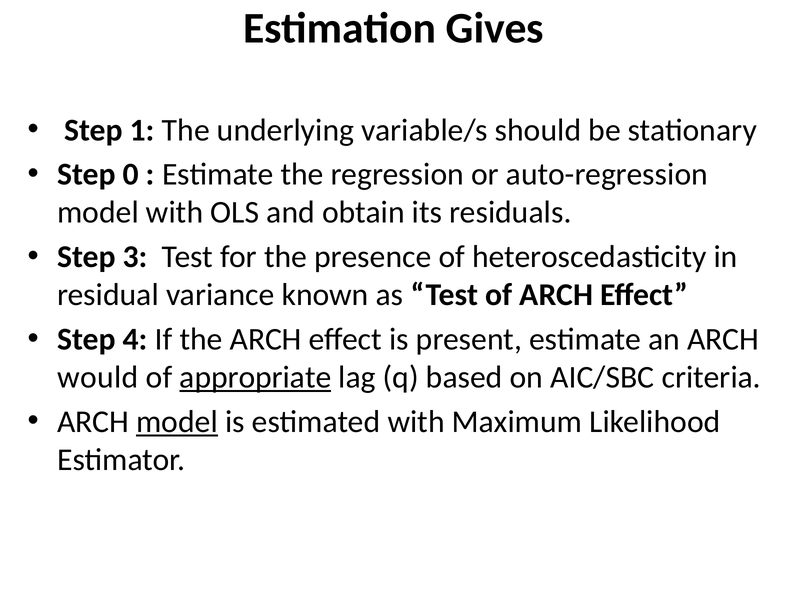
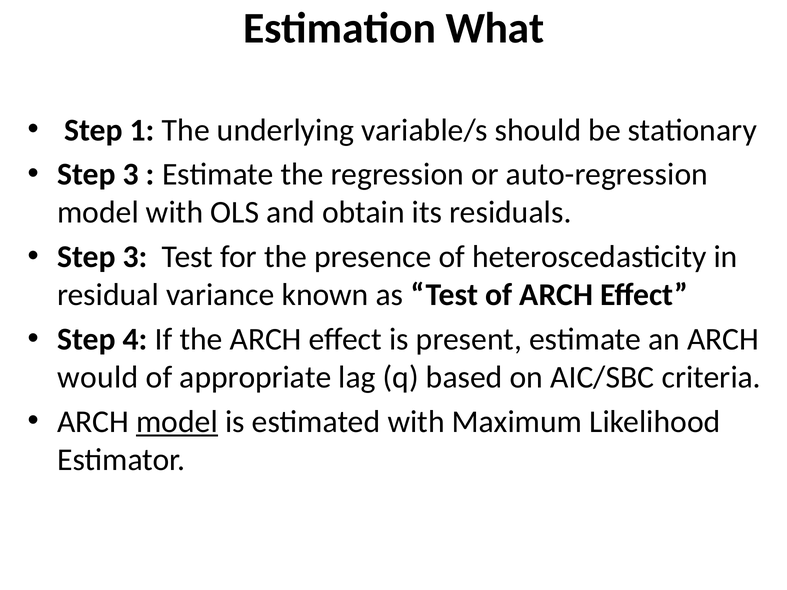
Gives: Gives -> What
0 at (131, 175): 0 -> 3
appropriate underline: present -> none
